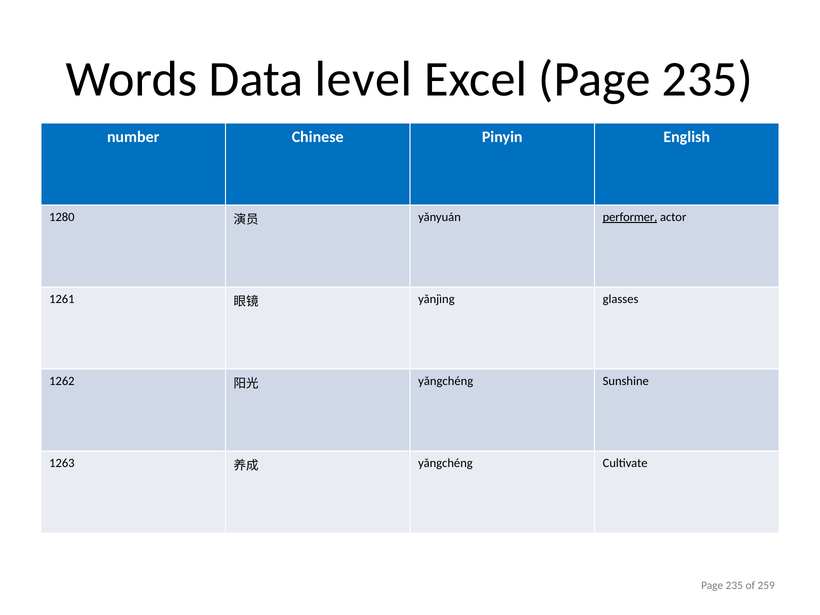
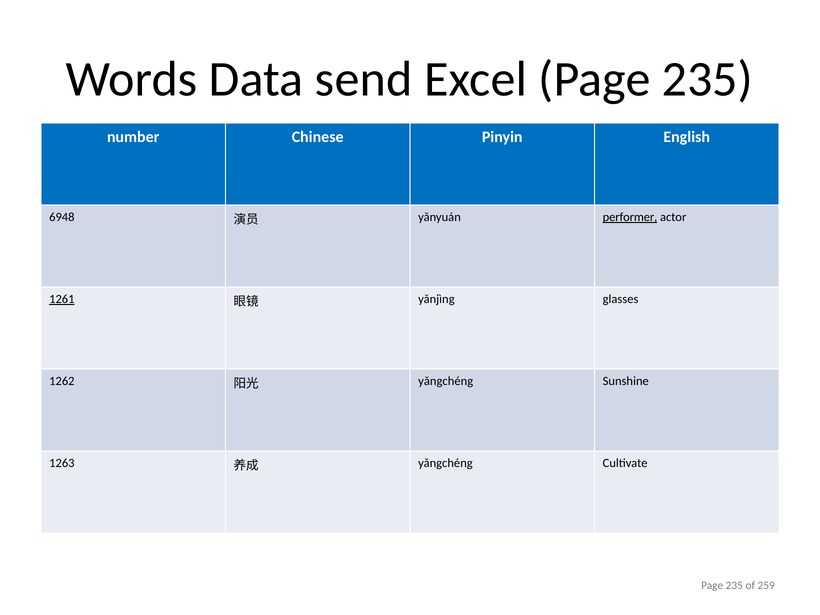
level: level -> send
1280: 1280 -> 6948
1261 underline: none -> present
